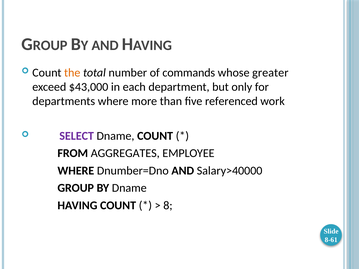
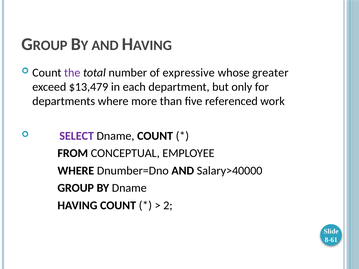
the colour: orange -> purple
commands: commands -> expressive
$43,000: $43,000 -> $13,479
AGGREGATES: AGGREGATES -> CONCEPTUAL
8: 8 -> 2
